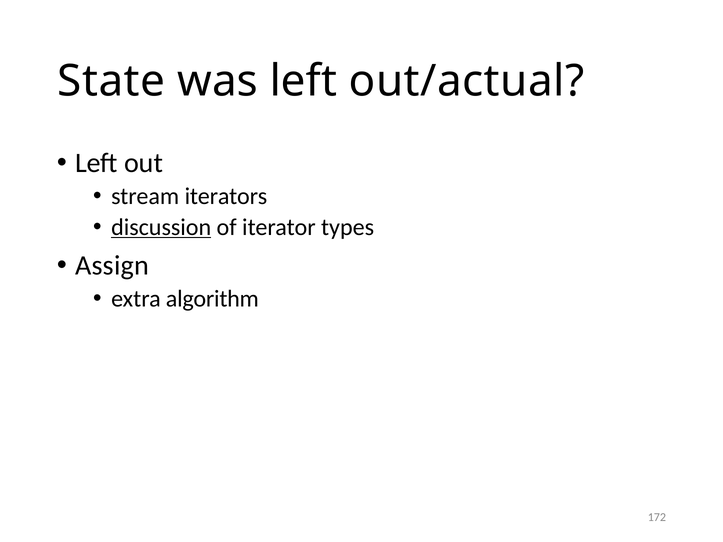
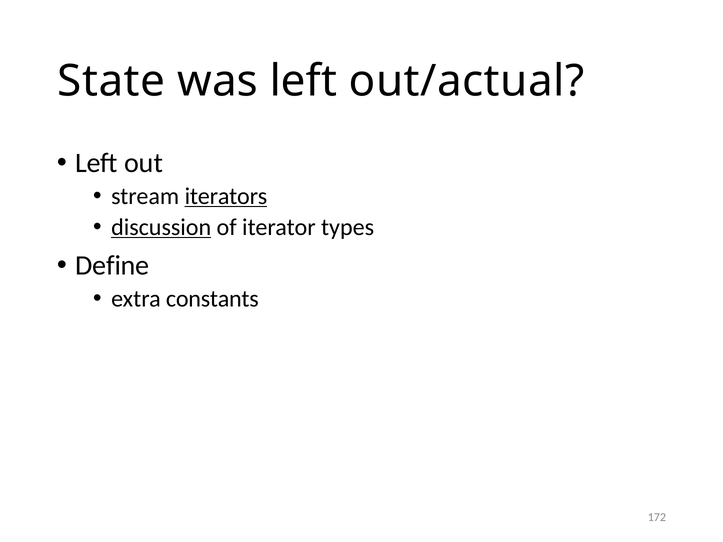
iterators underline: none -> present
Assign: Assign -> Define
algorithm: algorithm -> constants
